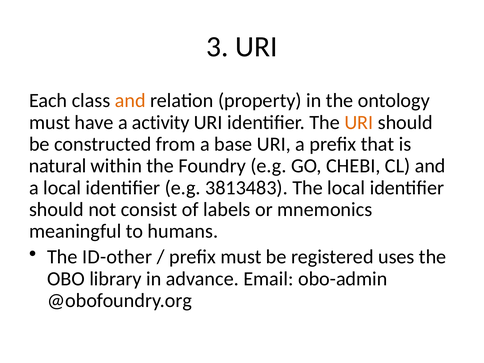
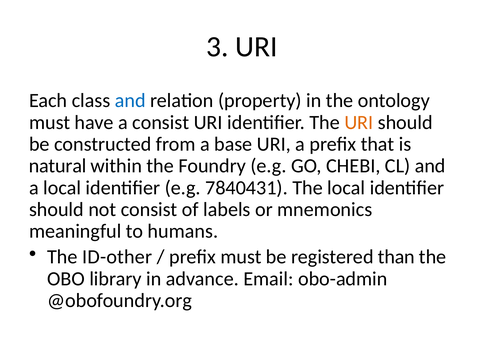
and at (130, 101) colour: orange -> blue
a activity: activity -> consist
3813483: 3813483 -> 7840431
uses: uses -> than
